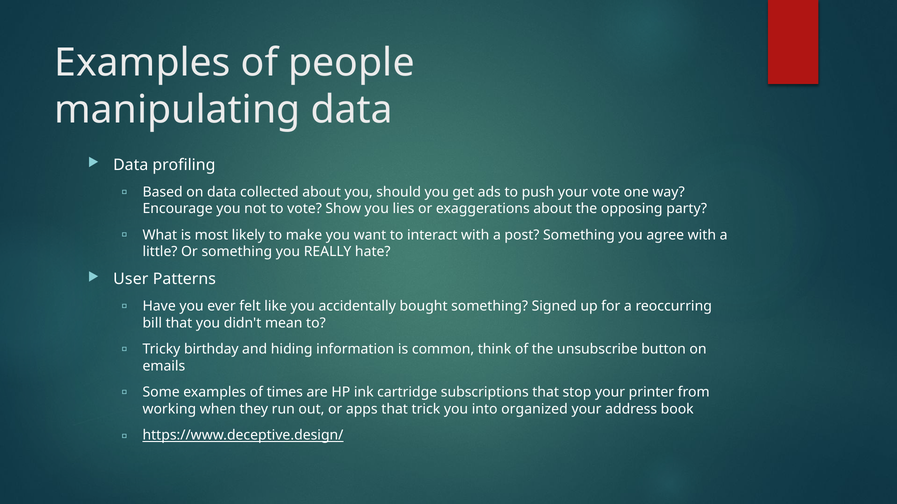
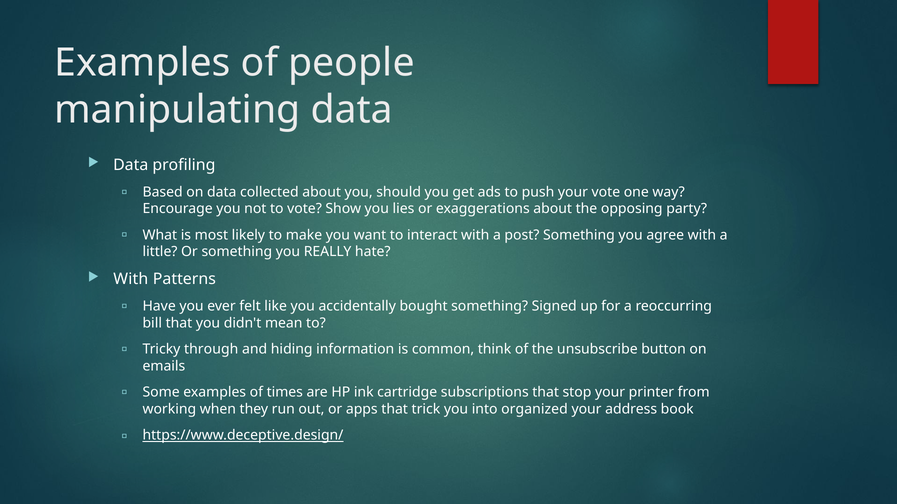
User at (131, 279): User -> With
birthday: birthday -> through
